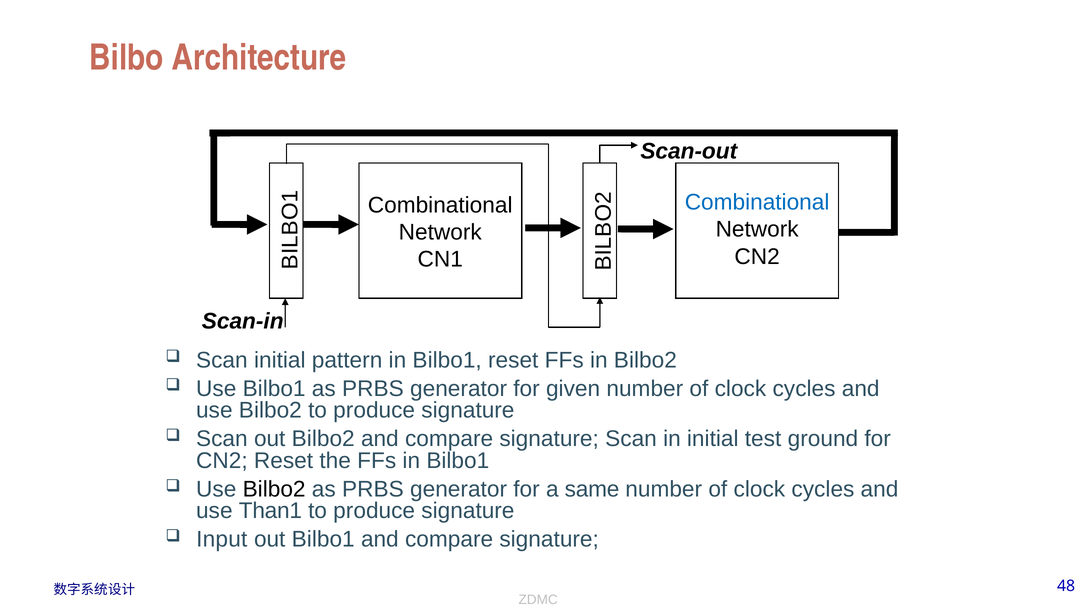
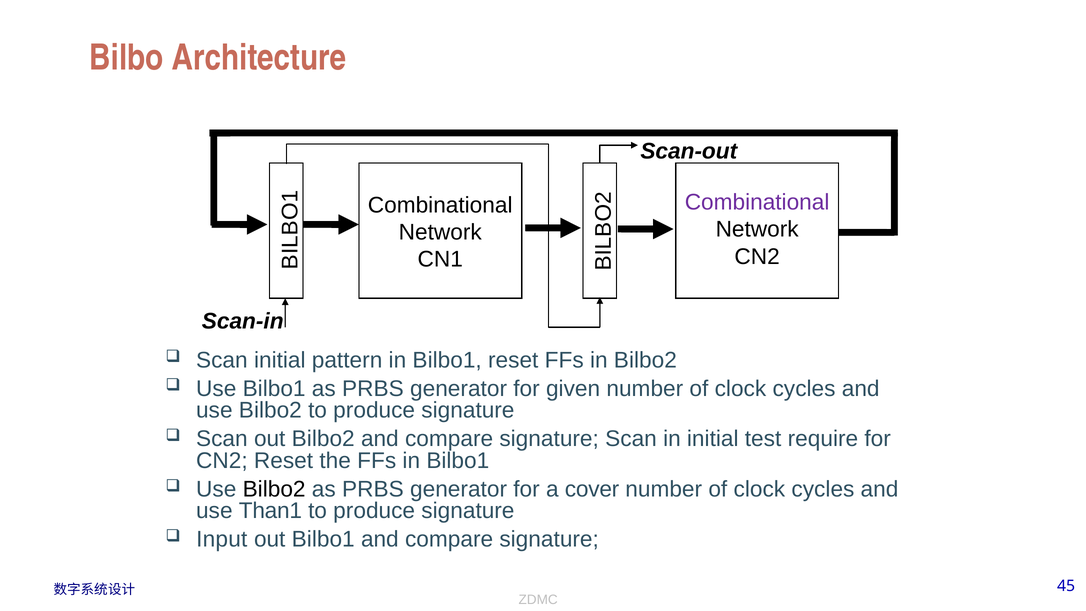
Combinational at (757, 202) colour: blue -> purple
ground: ground -> require
same: same -> cover
48: 48 -> 45
